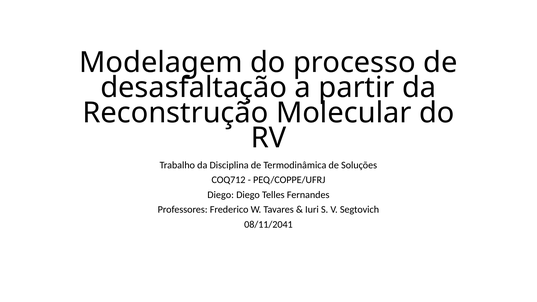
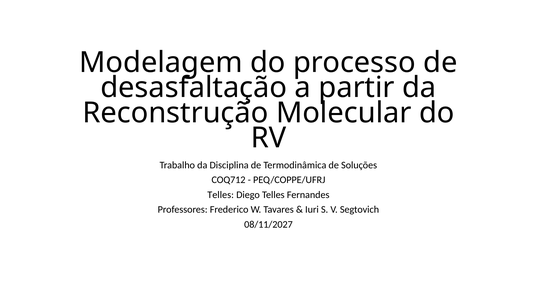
Diego at (221, 195): Diego -> Telles
08/11/2041: 08/11/2041 -> 08/11/2027
